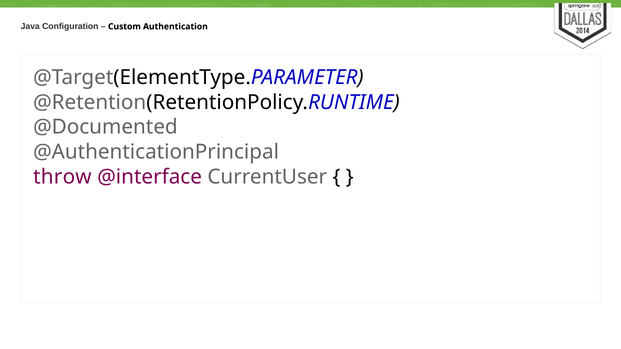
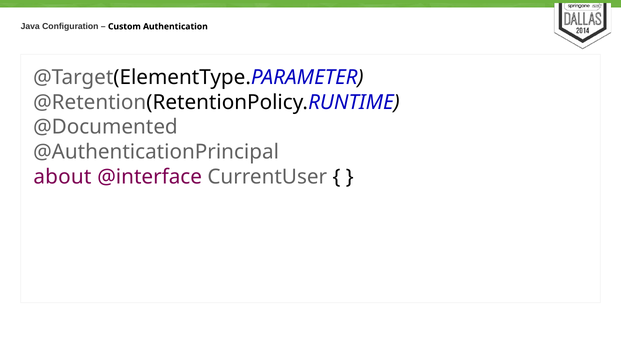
throw: throw -> about
